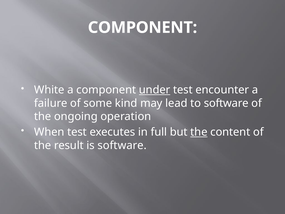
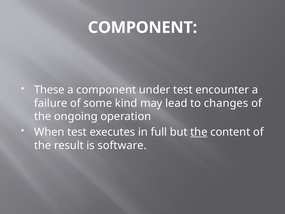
White: White -> These
under underline: present -> none
to software: software -> changes
